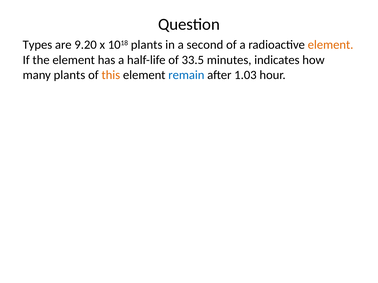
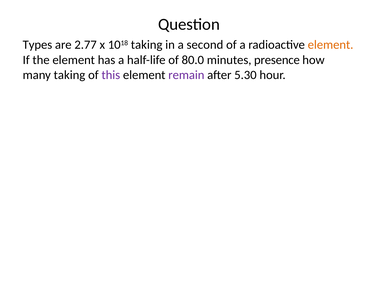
9.20: 9.20 -> 2.77
1018 plants: plants -> taking
33.5: 33.5 -> 80.0
indicates: indicates -> presence
many plants: plants -> taking
this colour: orange -> purple
remain colour: blue -> purple
1.03: 1.03 -> 5.30
